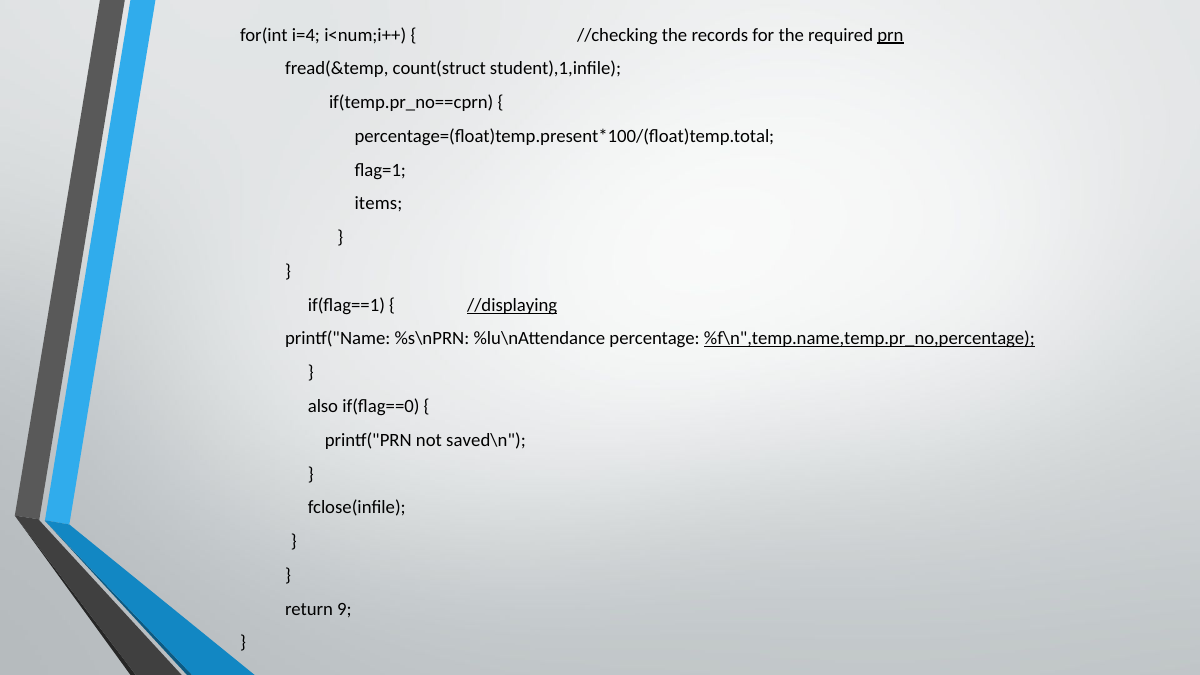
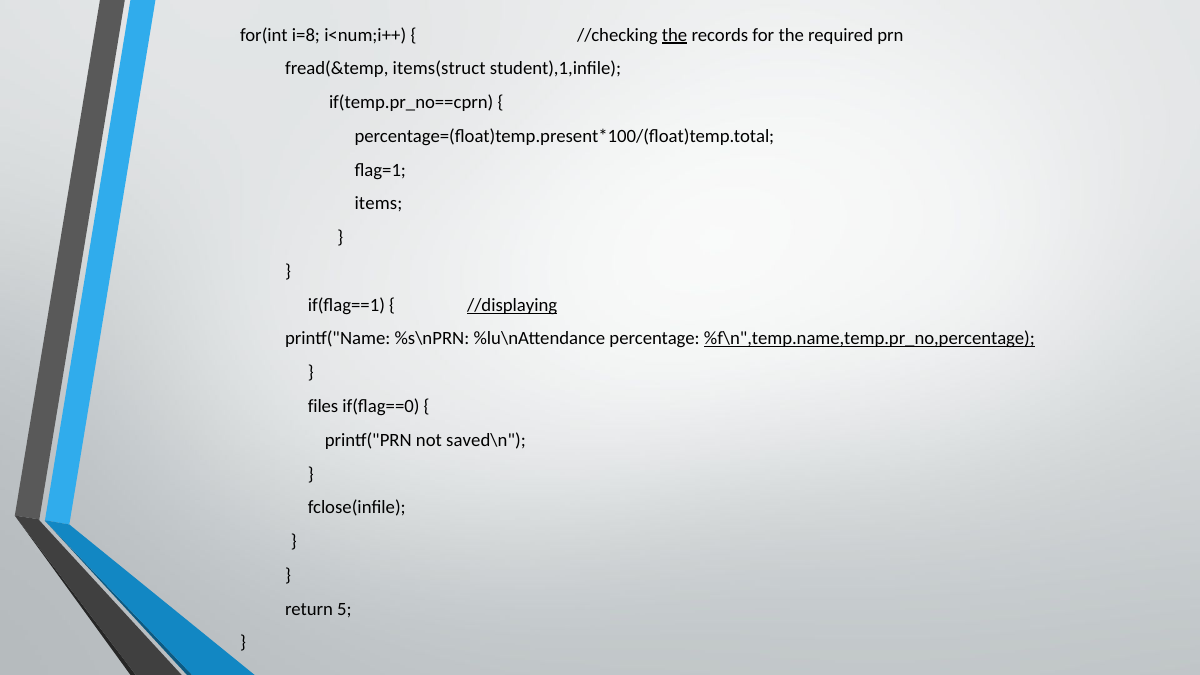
i=4: i=4 -> i=8
the at (675, 35) underline: none -> present
prn underline: present -> none
count(struct: count(struct -> items(struct
also: also -> files
9: 9 -> 5
